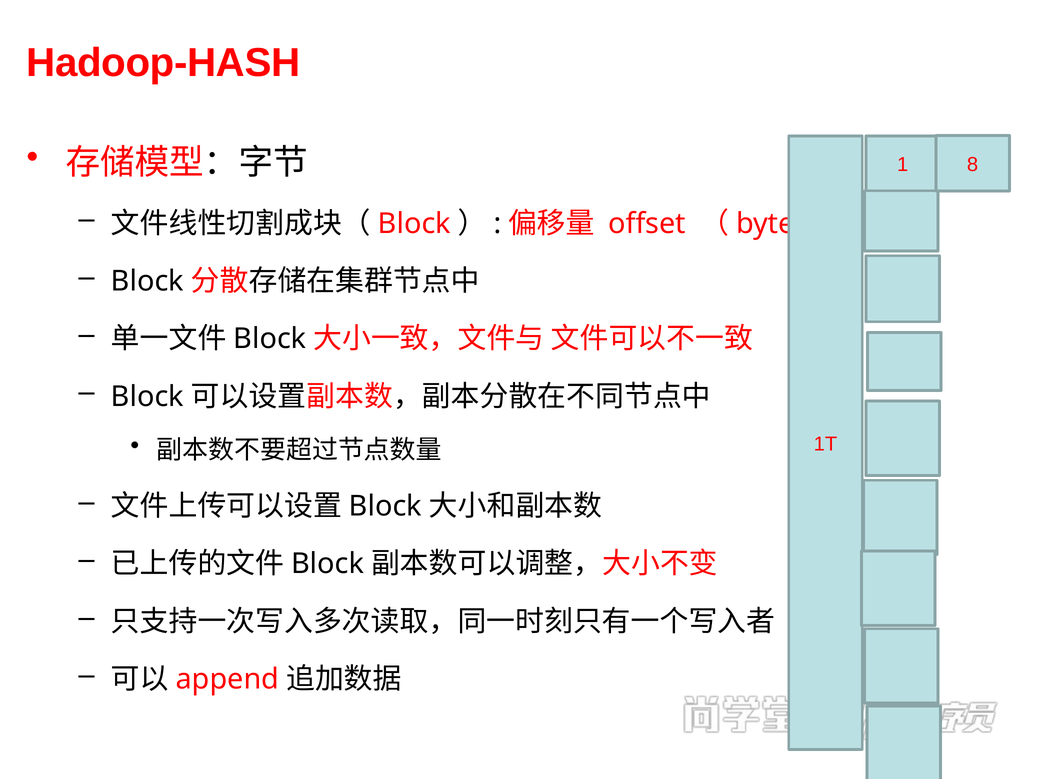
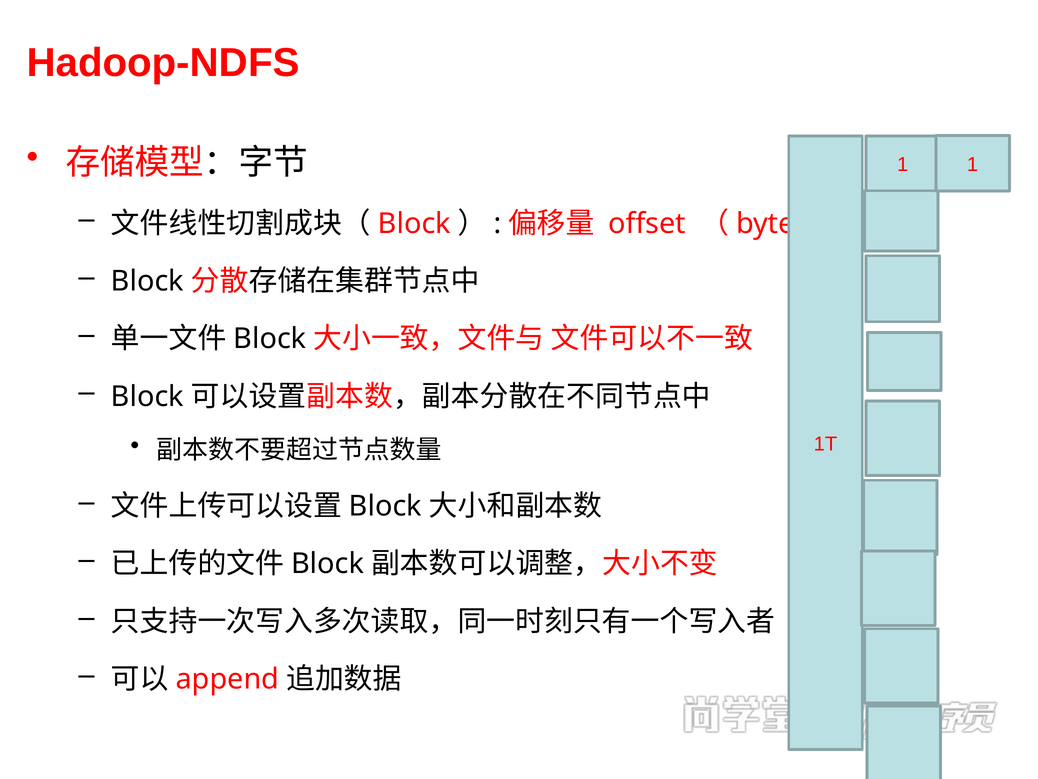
Hadoop-HASH: Hadoop-HASH -> Hadoop-NDFS
1 8: 8 -> 1
